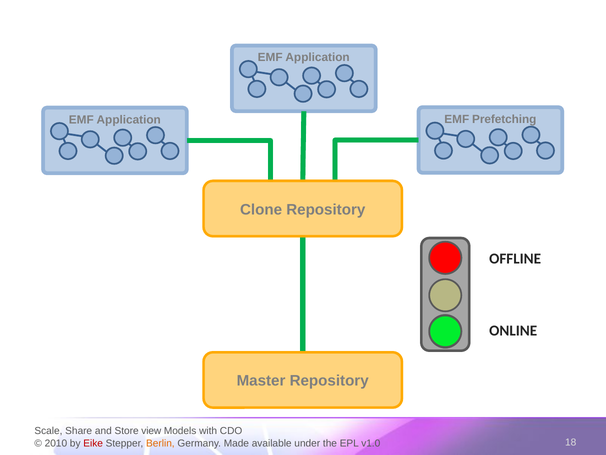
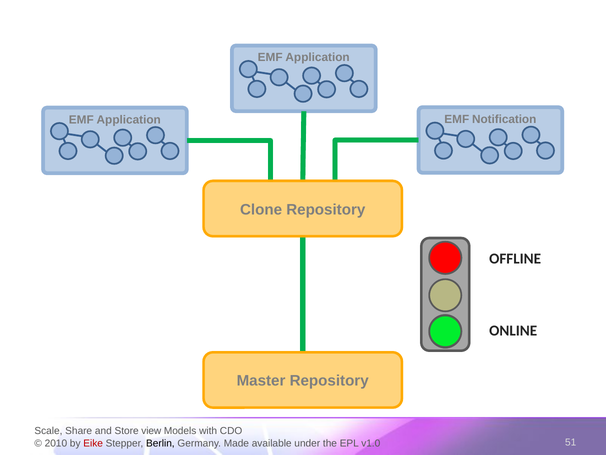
Prefetching: Prefetching -> Notification
Berlin colour: orange -> black
18: 18 -> 51
